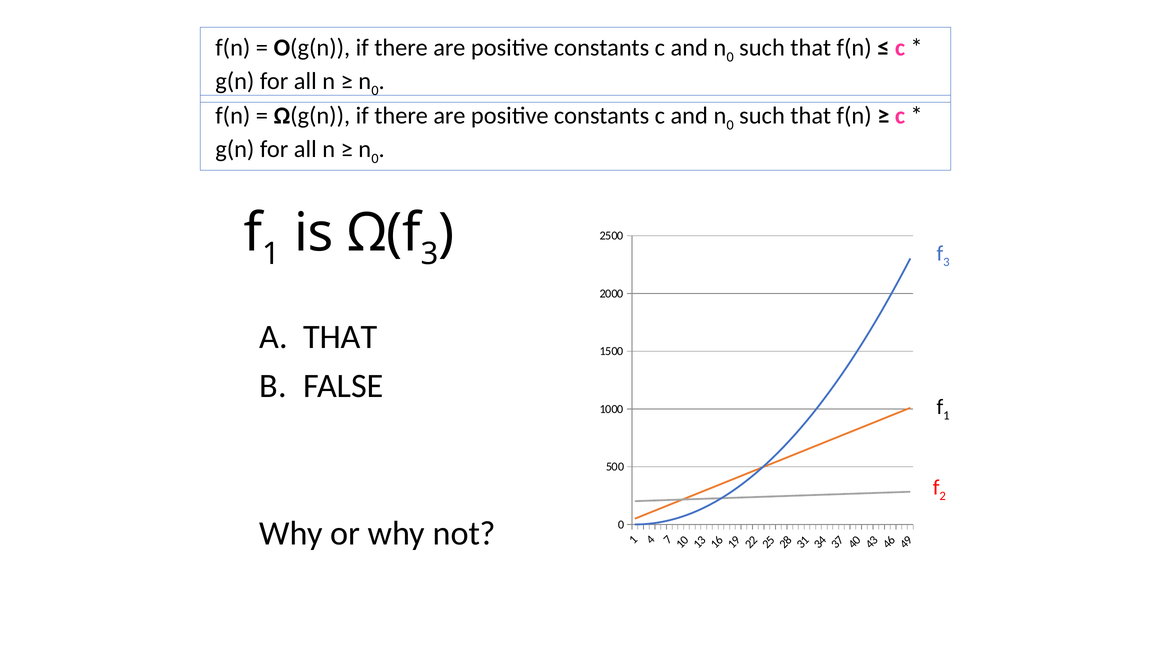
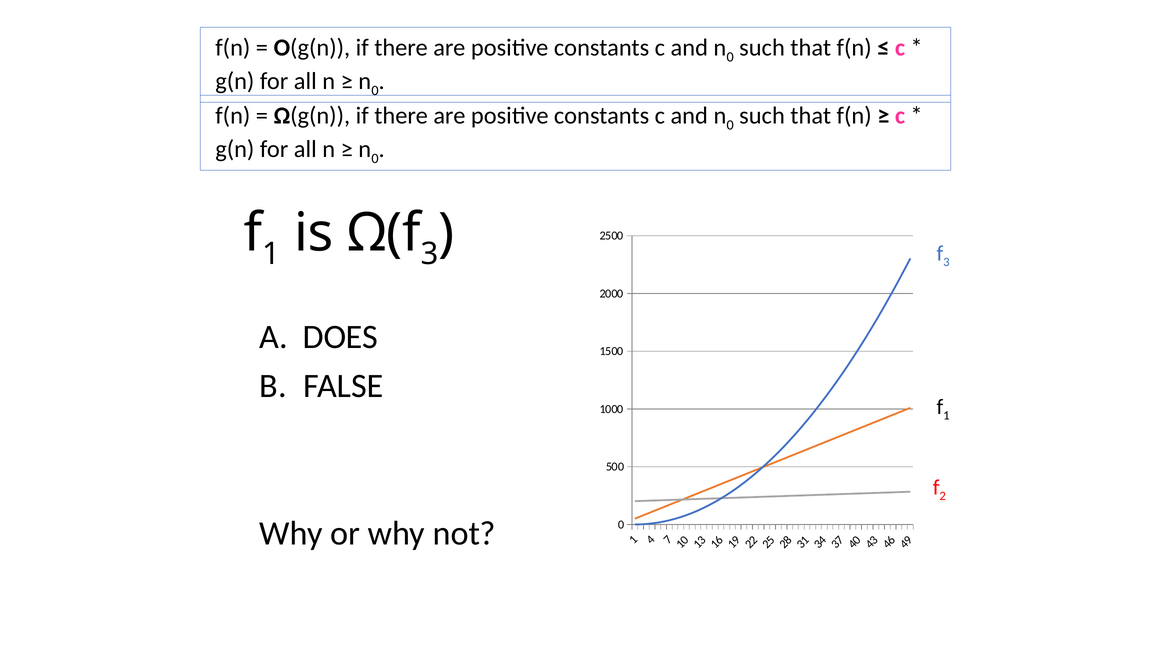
THAT at (340, 337): THAT -> DOES
